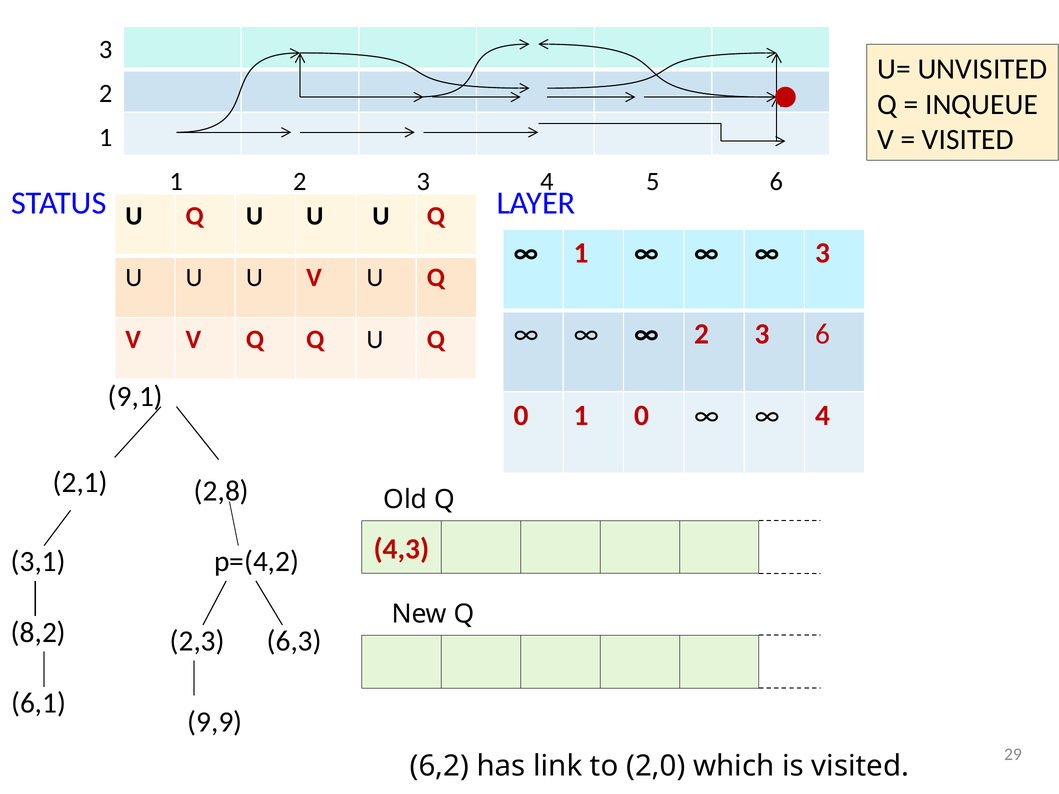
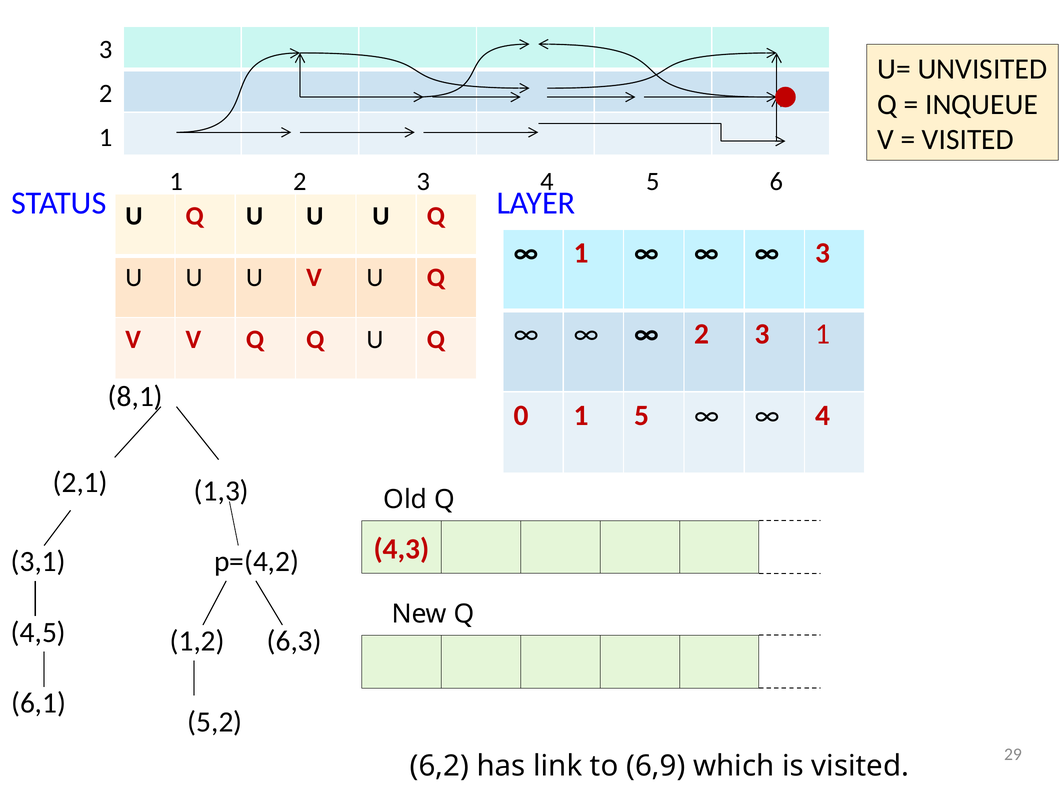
3 6: 6 -> 1
9,1: 9,1 -> 8,1
1 0: 0 -> 5
2,8: 2,8 -> 1,3
8,2: 8,2 -> 4,5
2,3: 2,3 -> 1,2
9,9: 9,9 -> 5,2
2,0: 2,0 -> 6,9
